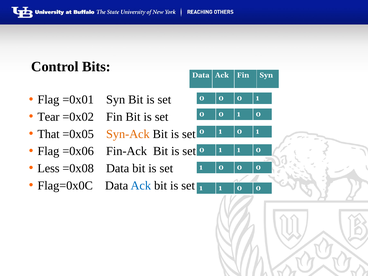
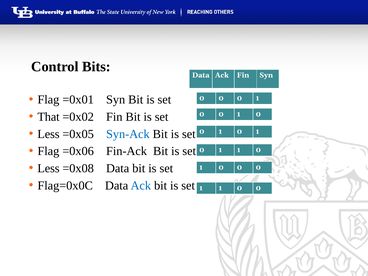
Tear: Tear -> That
That at (48, 134): That -> Less
Syn-Ack colour: orange -> blue
